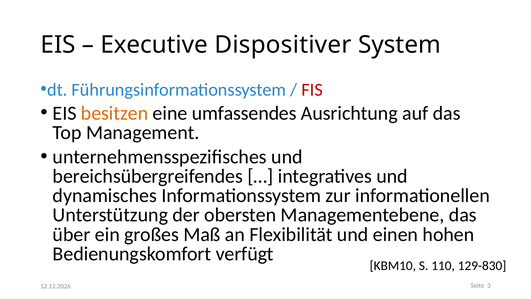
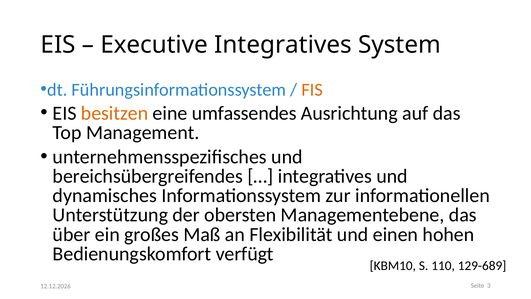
Executive Dispositiver: Dispositiver -> Integratives
FIS colour: red -> orange
129-830: 129-830 -> 129-689
